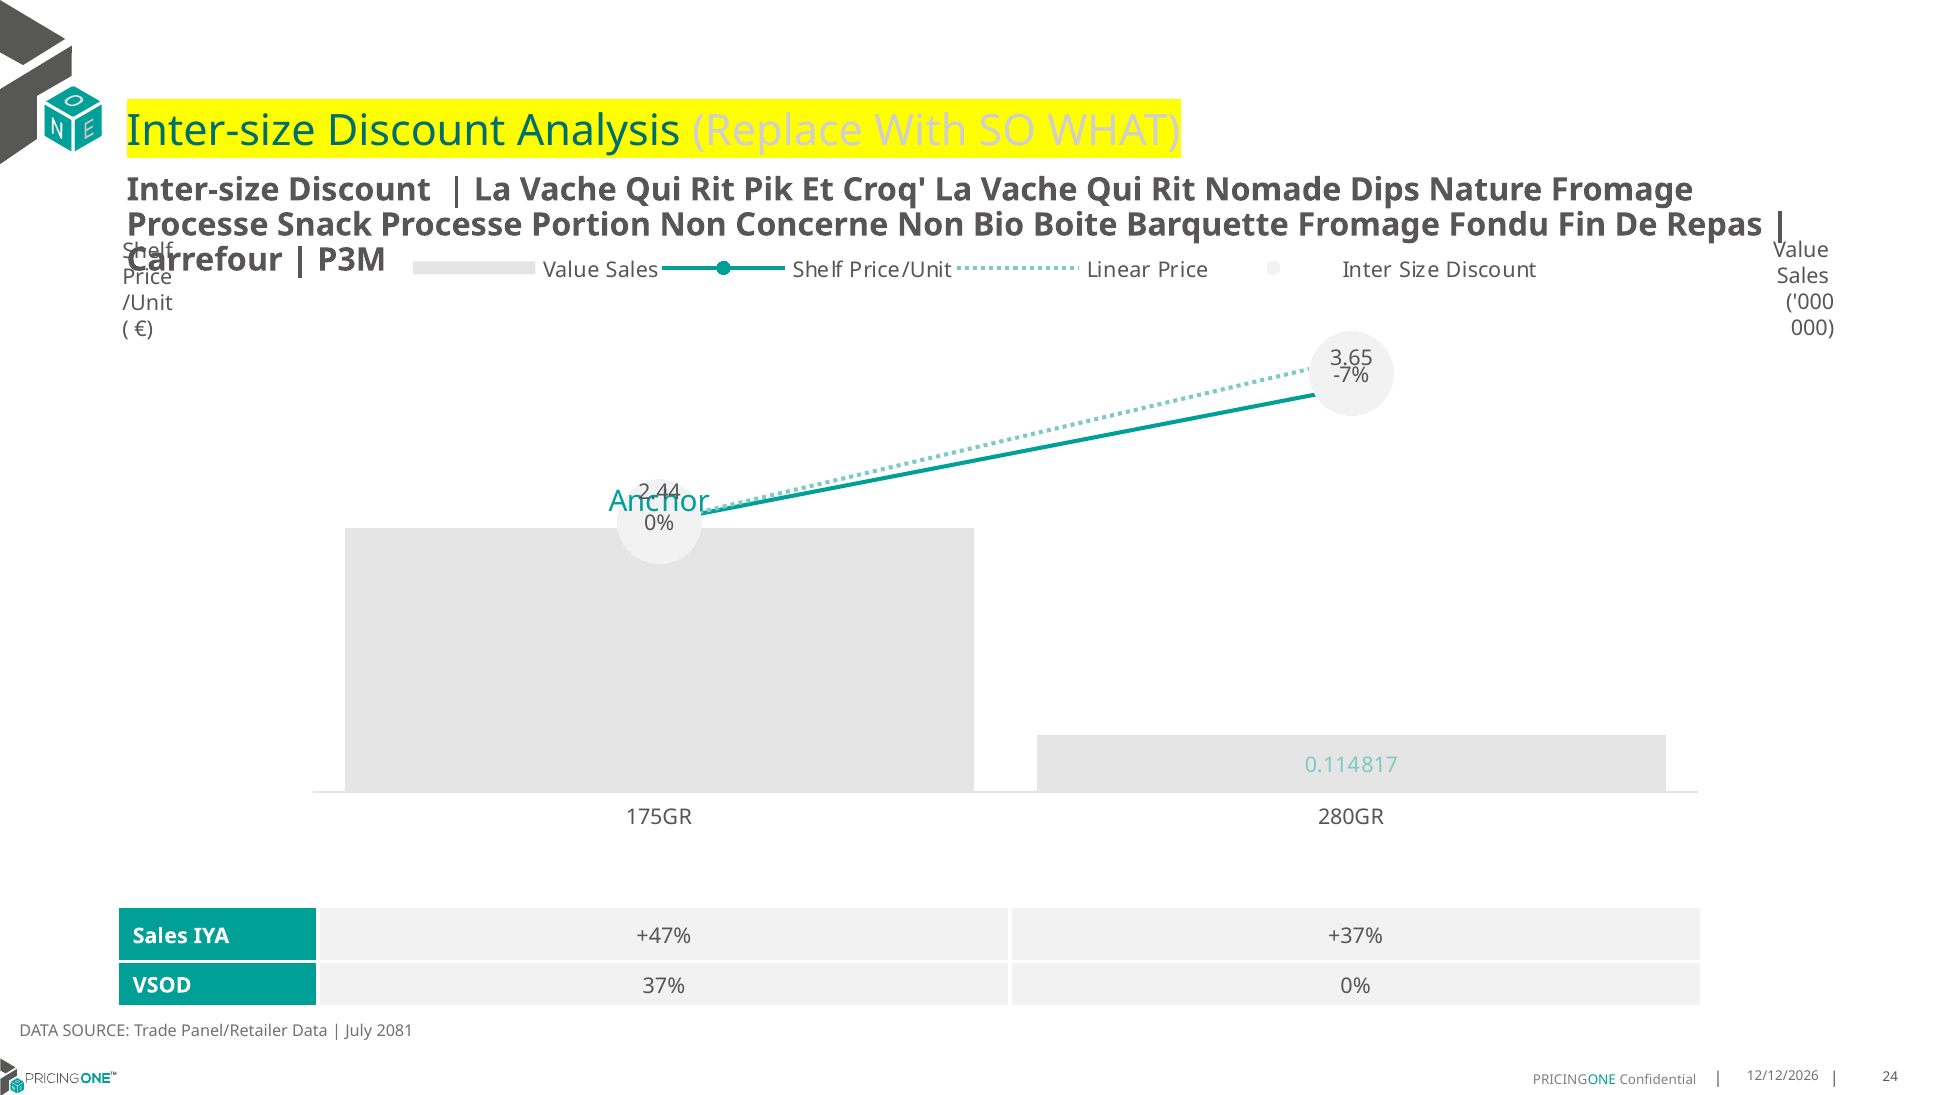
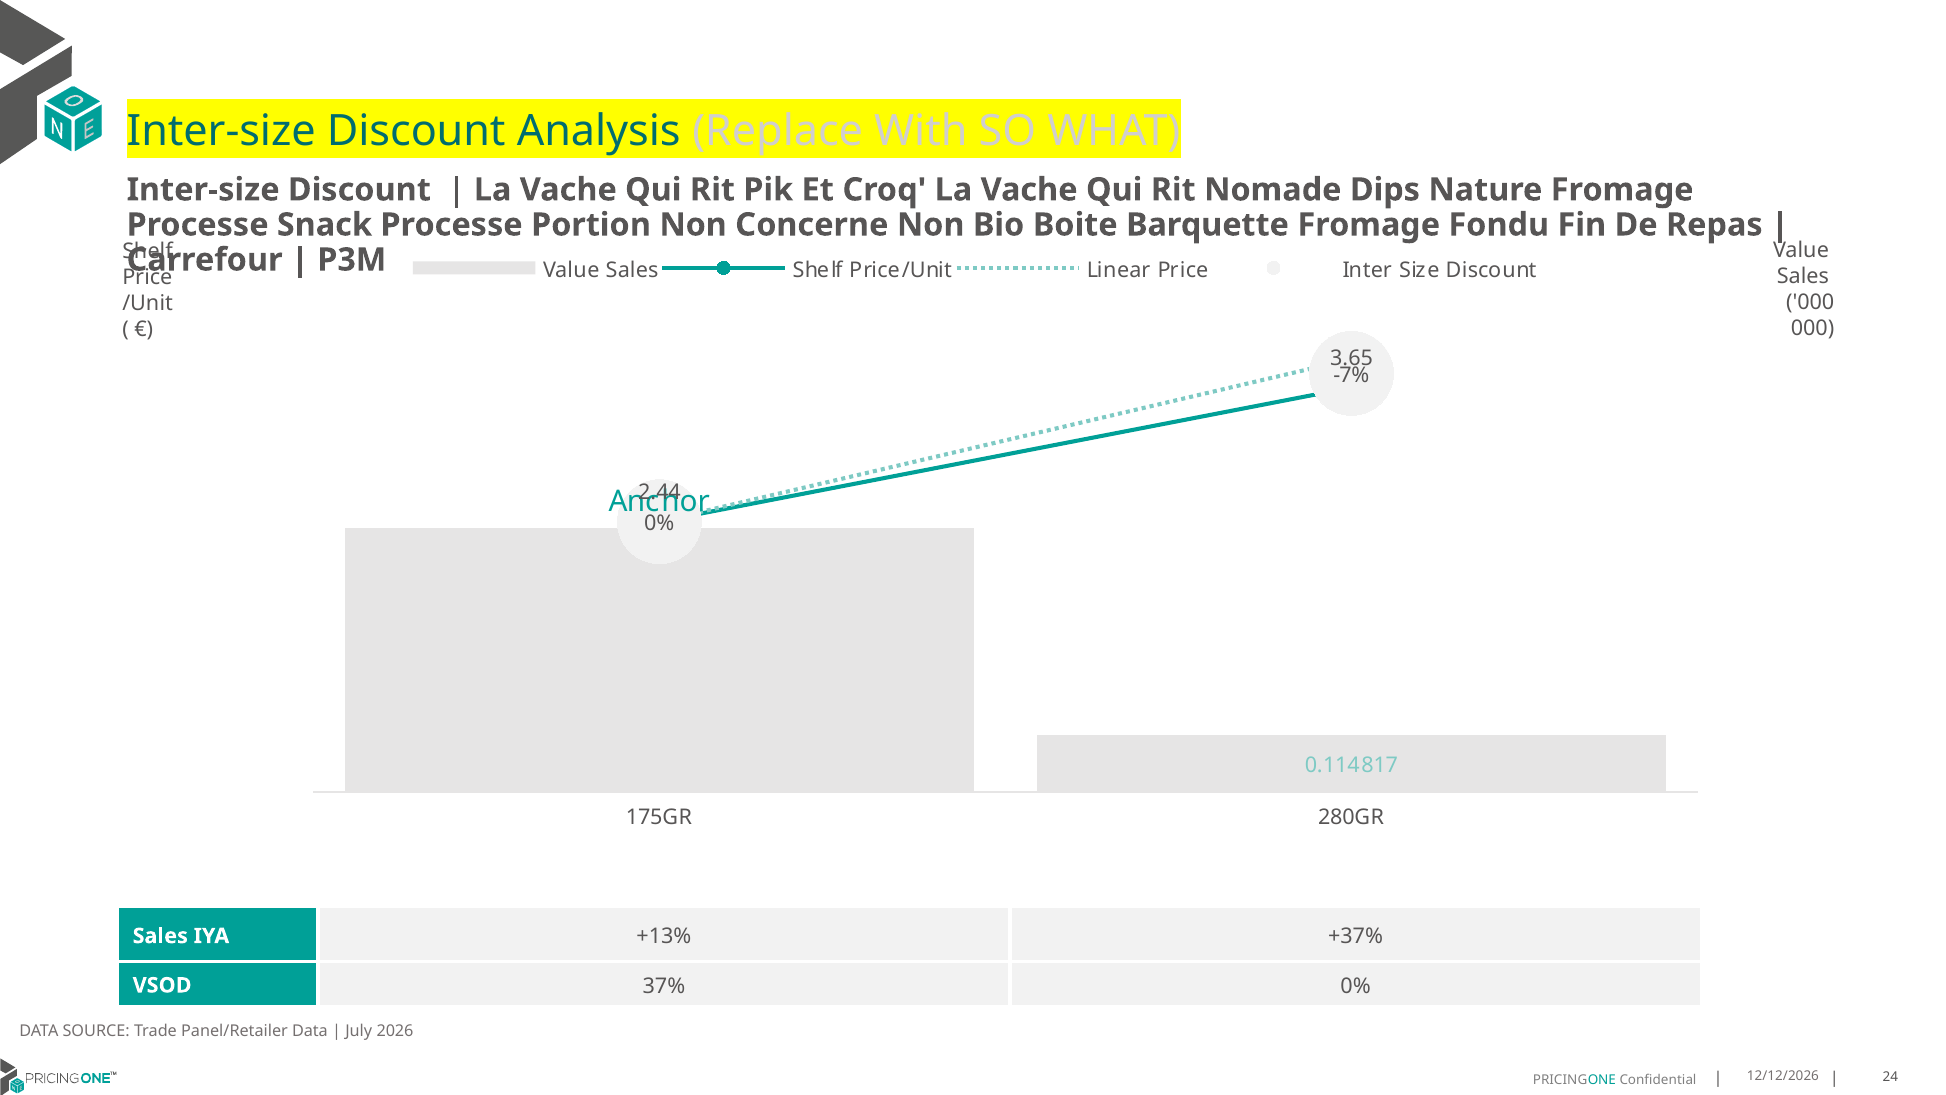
+47%: +47% -> +13%
2081: 2081 -> 2026
